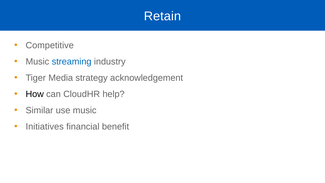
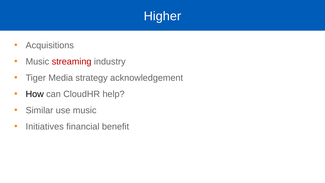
Retain: Retain -> Higher
Competitive: Competitive -> Acquisitions
streaming colour: blue -> red
